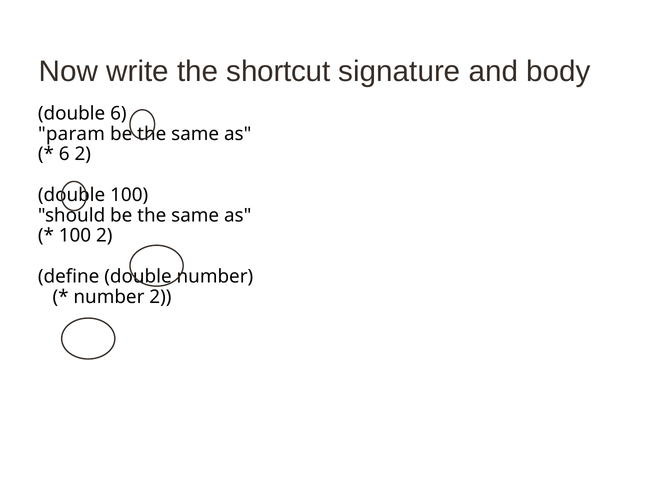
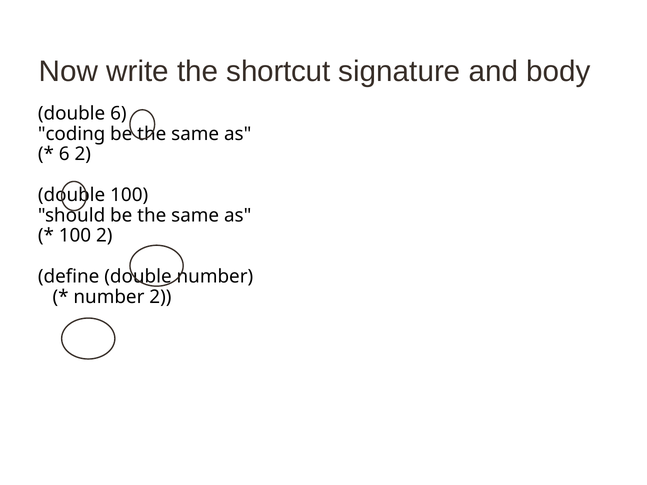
param: param -> coding
